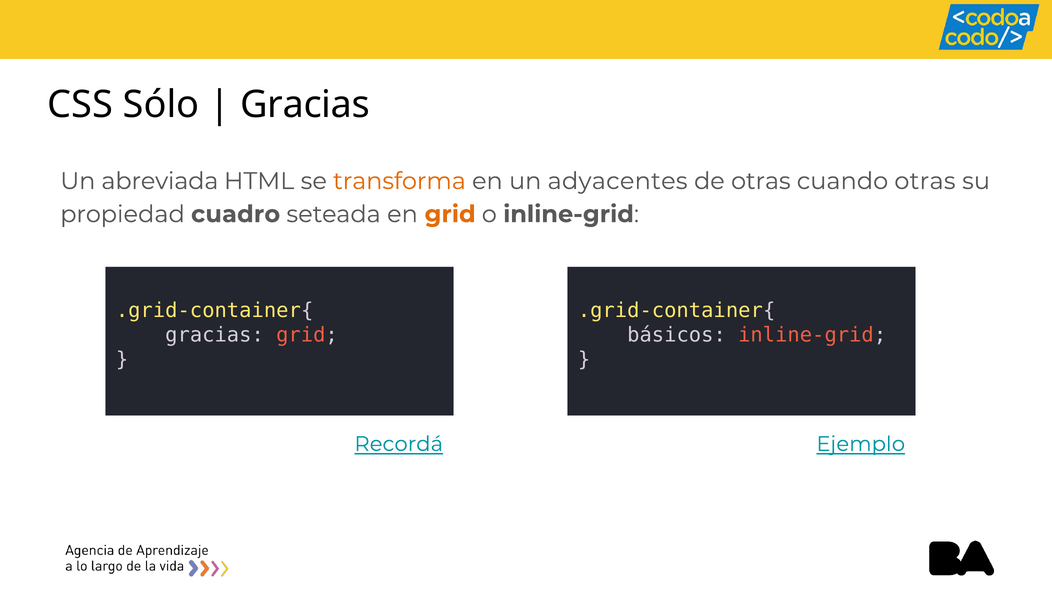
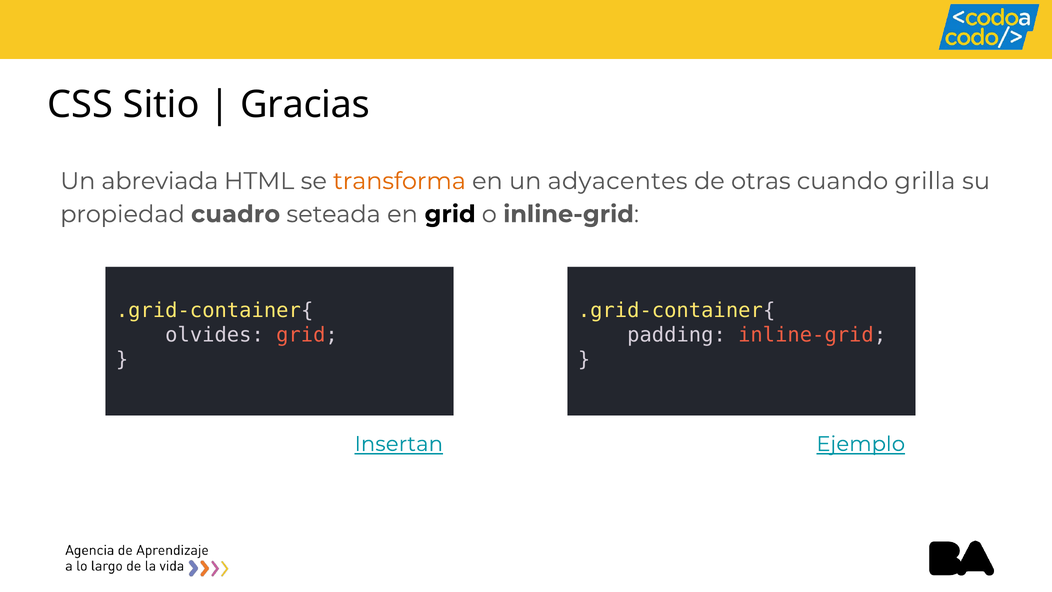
Sólo: Sólo -> Sitio
cuando otras: otras -> grilla
grid at (450, 214) colour: orange -> black
gracias at (215, 335): gracias -> olvides
básicos: básicos -> padding
Recordá: Recordá -> Insertan
